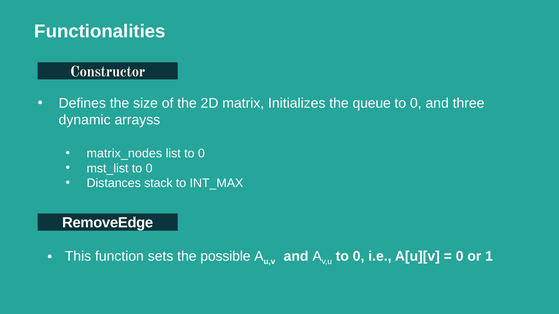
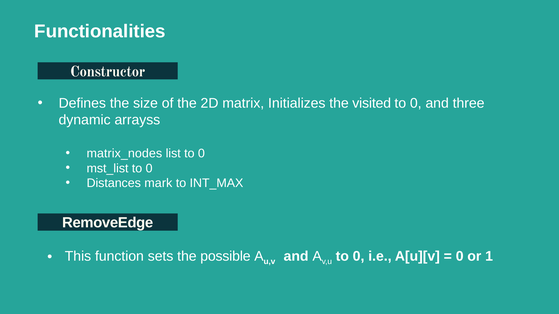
queue: queue -> visited
stack: stack -> mark
